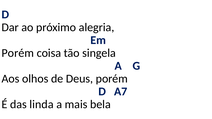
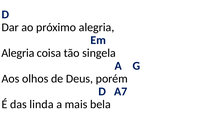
Porém at (18, 53): Porém -> Alegria
